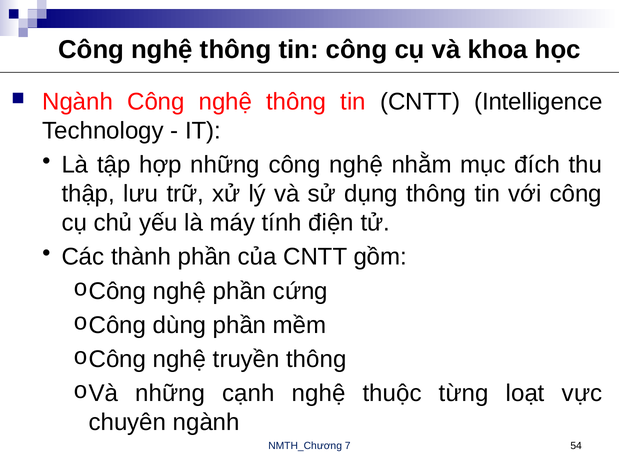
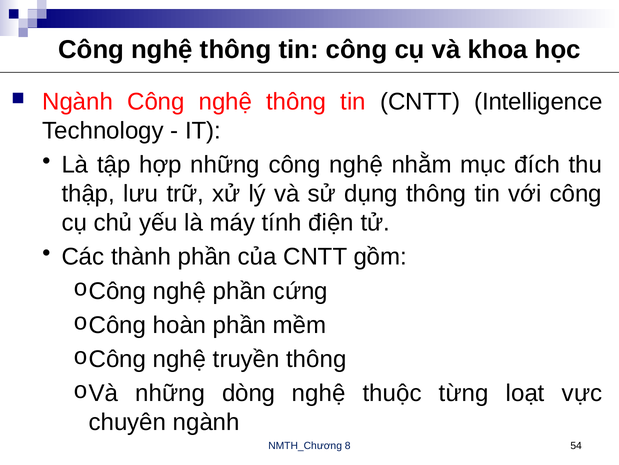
dùng: dùng -> hoàn
cạnh: cạnh -> dòng
7: 7 -> 8
